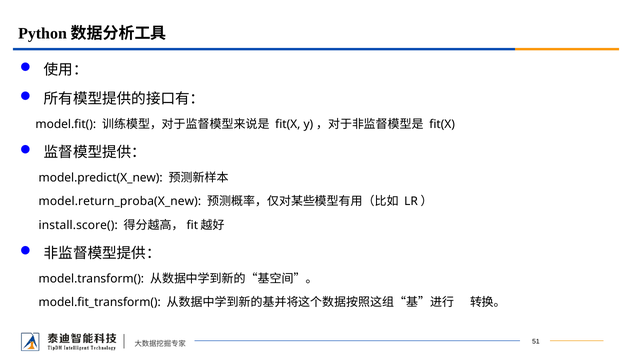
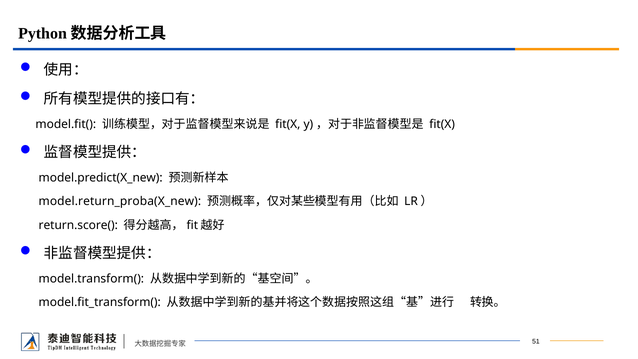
install.score(: install.score( -> return.score(
